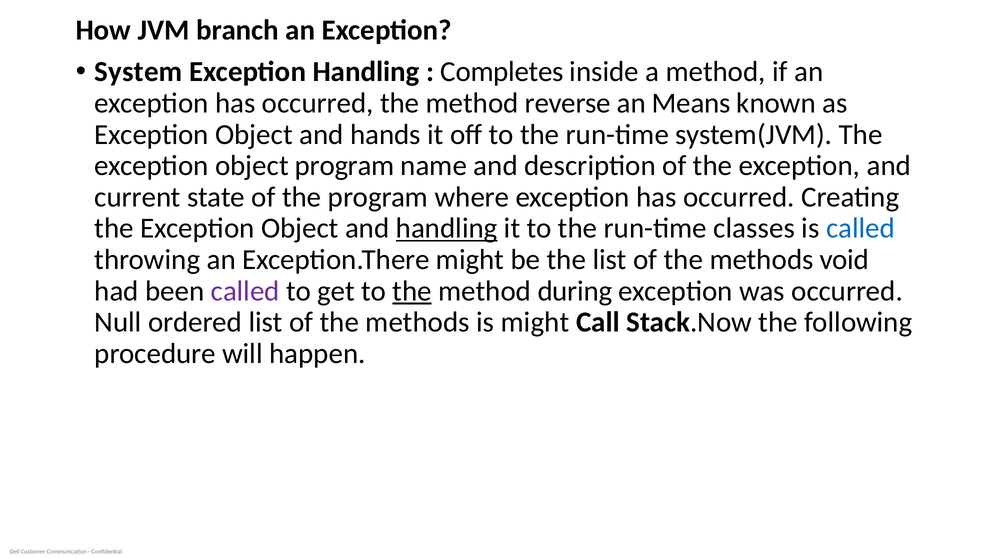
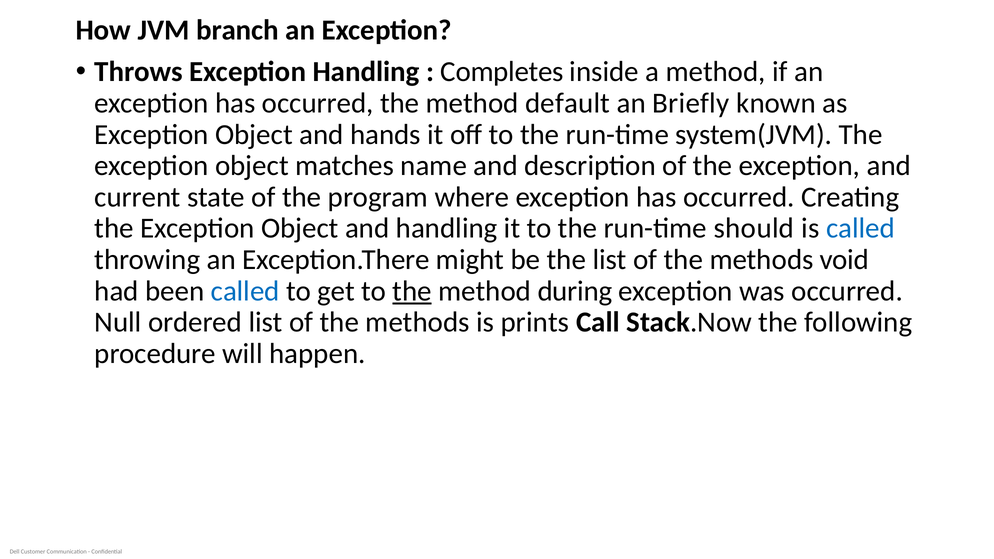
System: System -> Throws
reverse: reverse -> default
Means: Means -> Briefly
object program: program -> matches
handling at (447, 228) underline: present -> none
classes: classes -> should
called at (245, 291) colour: purple -> blue
is might: might -> prints
